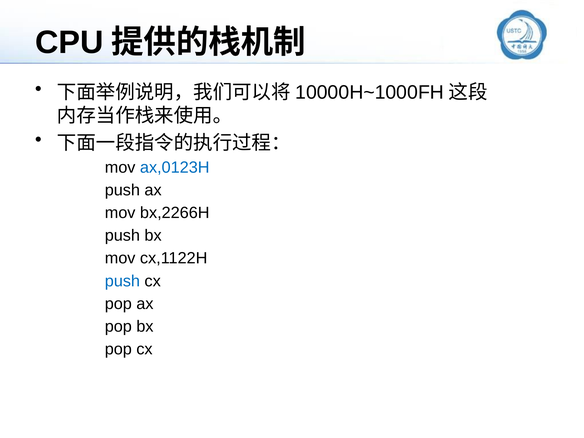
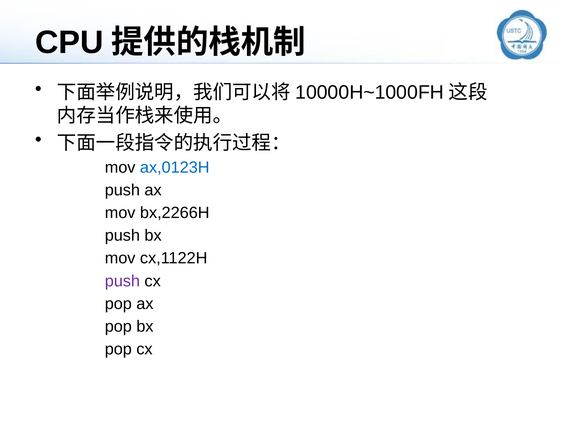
push at (122, 281) colour: blue -> purple
